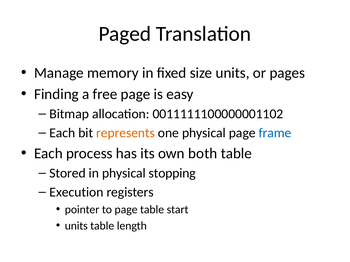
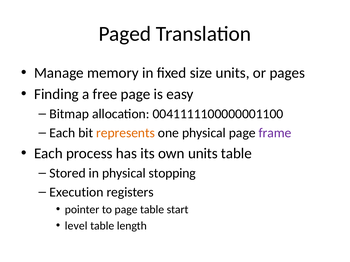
0011111100000001102: 0011111100000001102 -> 0041111100000001100
frame colour: blue -> purple
own both: both -> units
units at (76, 226): units -> level
